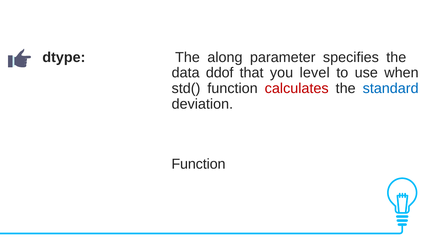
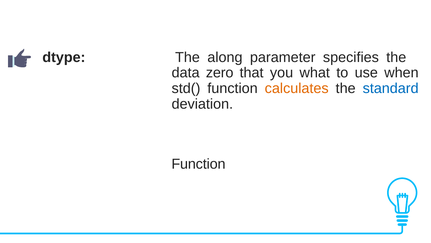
ddof: ddof -> zero
level: level -> what
calculates colour: red -> orange
